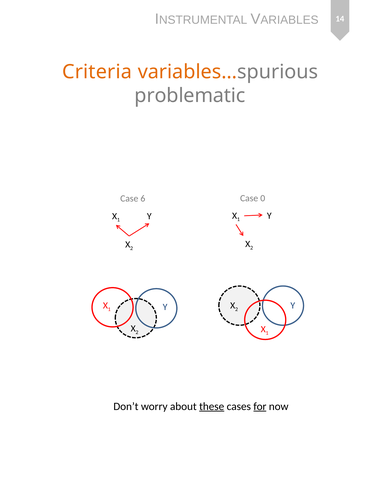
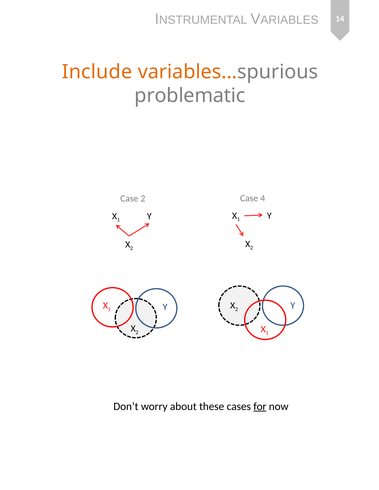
Criteria: Criteria -> Include
Case 6: 6 -> 2
0: 0 -> 4
these underline: present -> none
